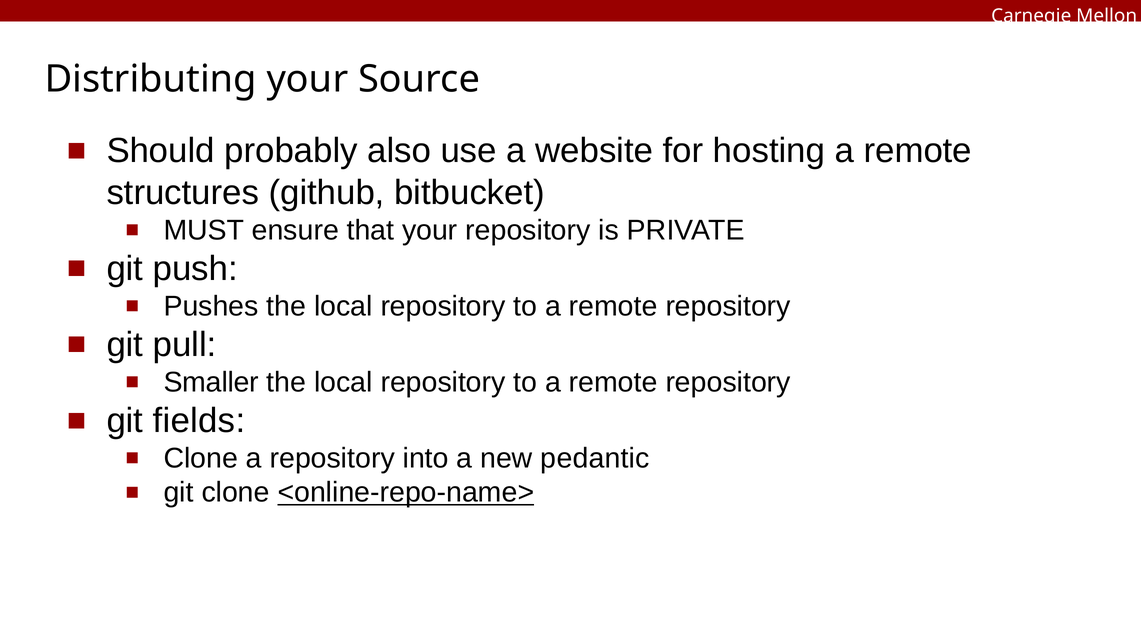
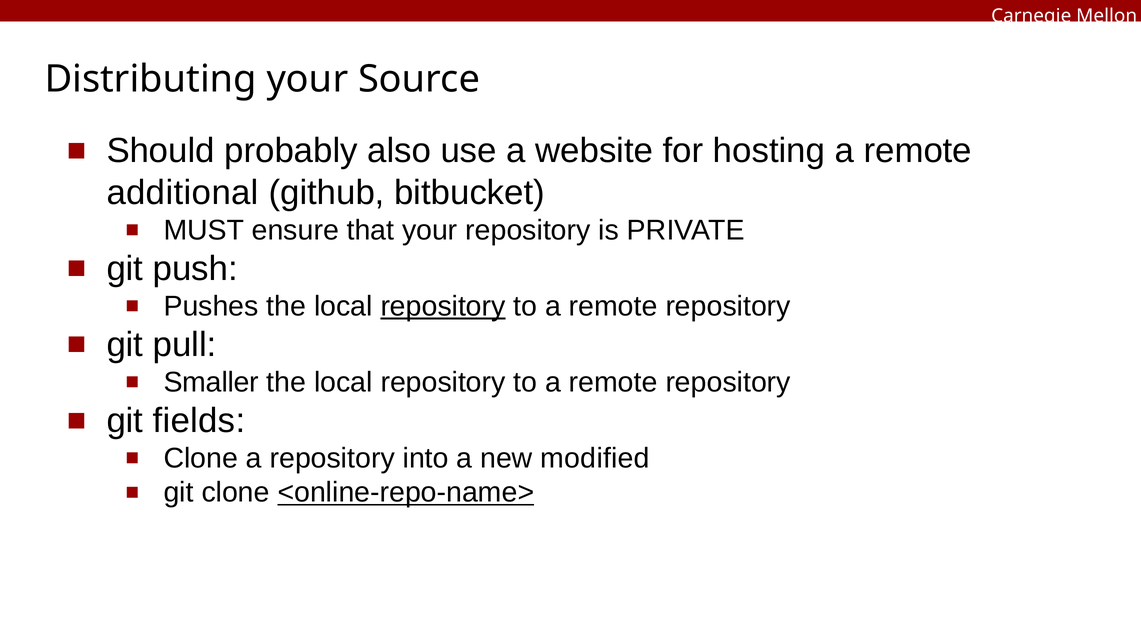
structures: structures -> additional
repository at (443, 306) underline: none -> present
pedantic: pedantic -> modified
